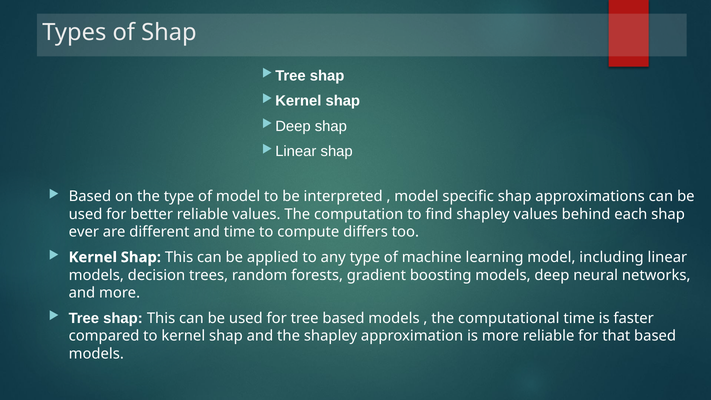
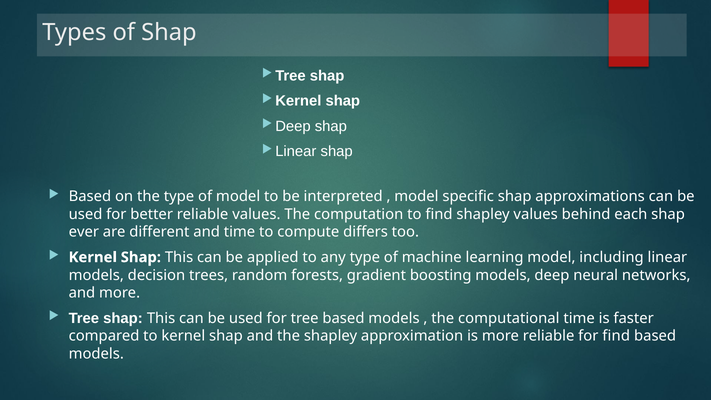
for that: that -> find
